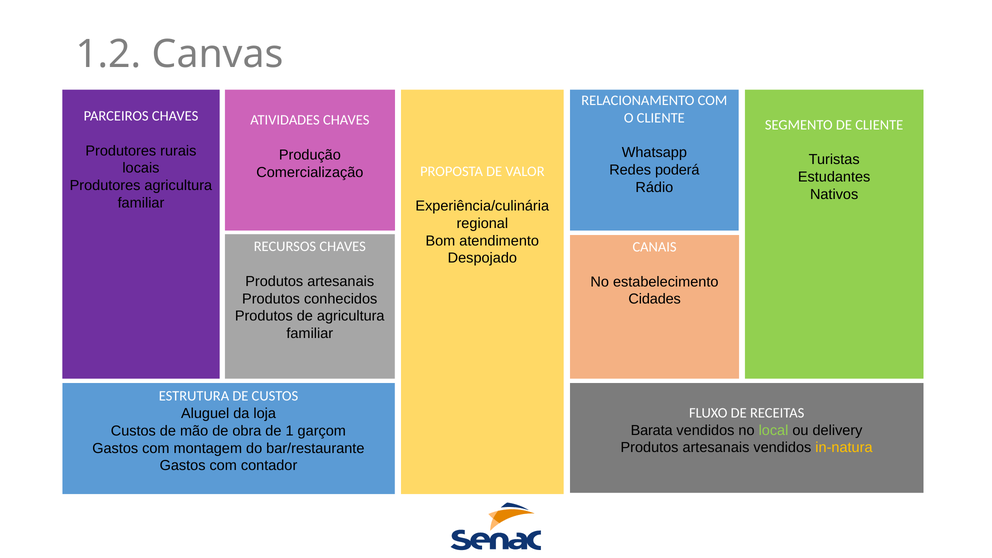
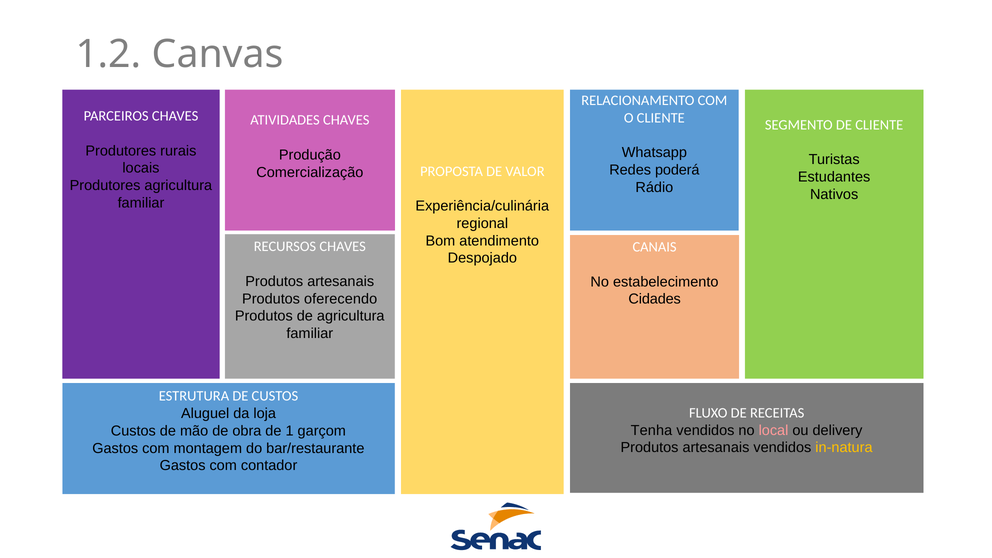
conhecidos: conhecidos -> oferecendo
Barata: Barata -> Tenha
local colour: light green -> pink
